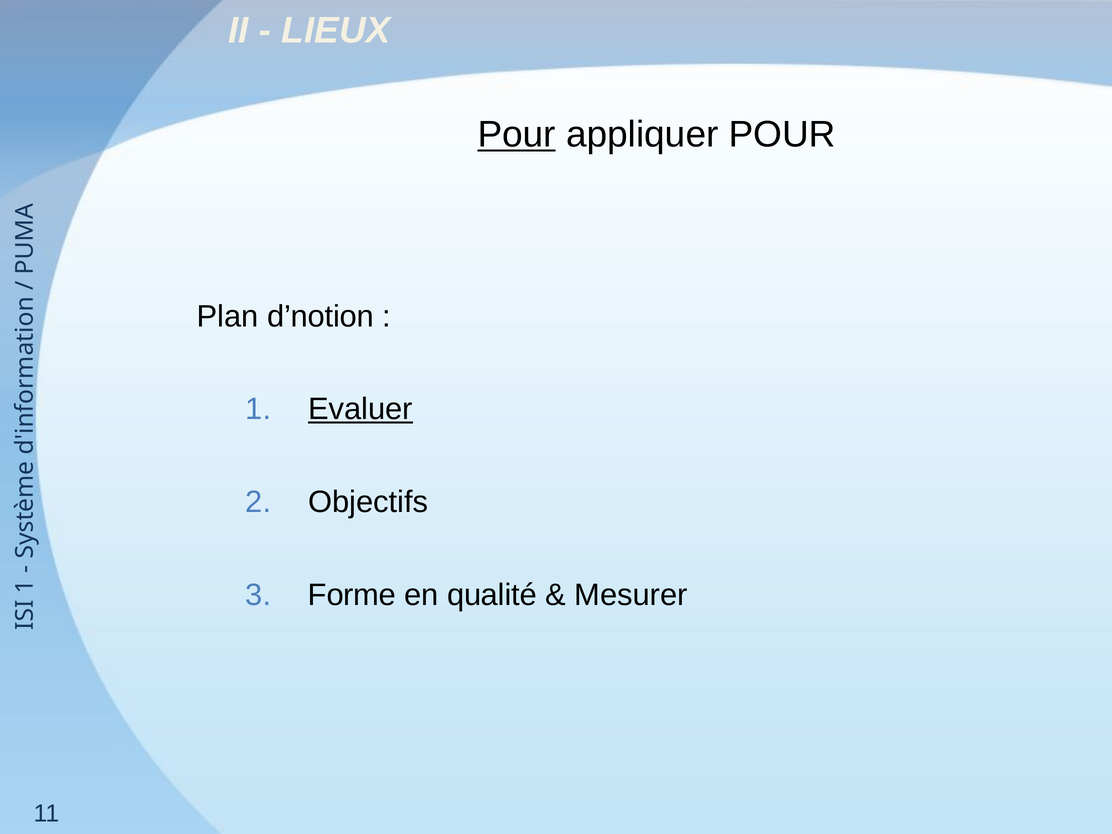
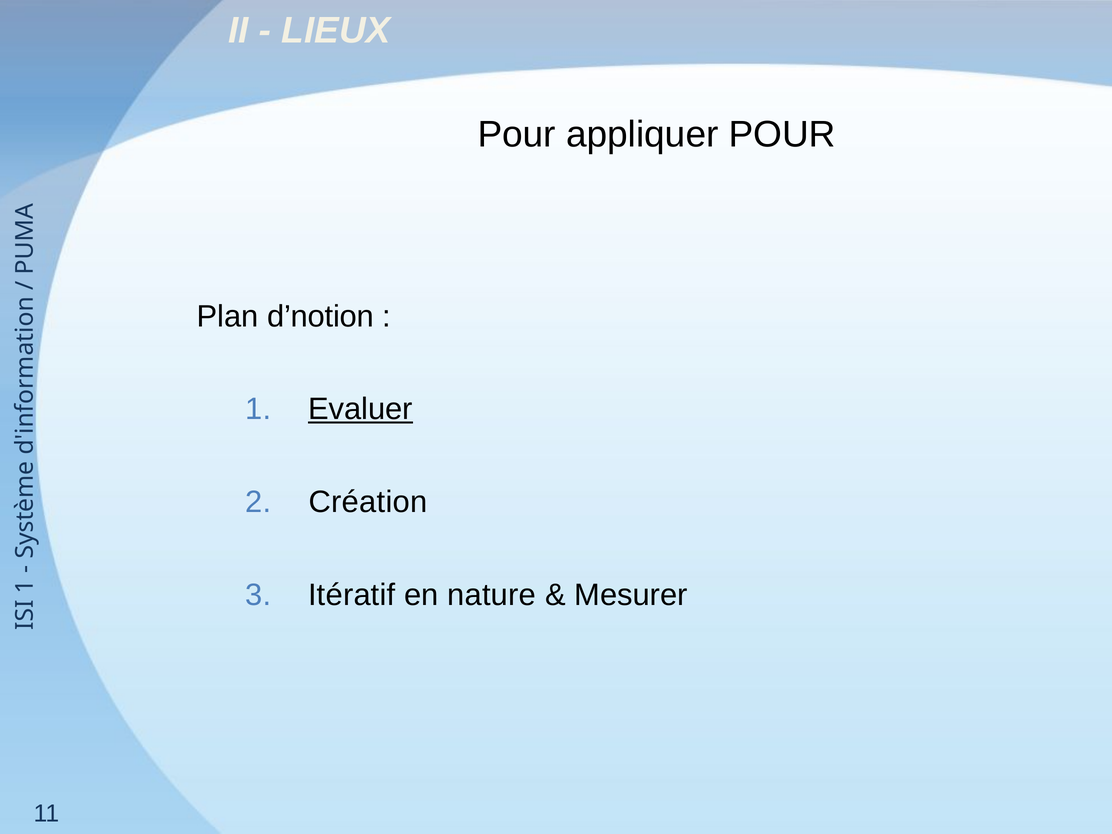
Pour at (517, 135) underline: present -> none
Objectifs: Objectifs -> Création
Forme: Forme -> Itératif
qualité: qualité -> nature
